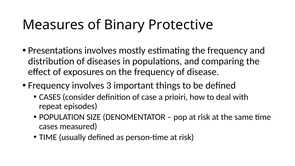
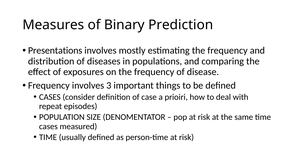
Protective: Protective -> Prediction
